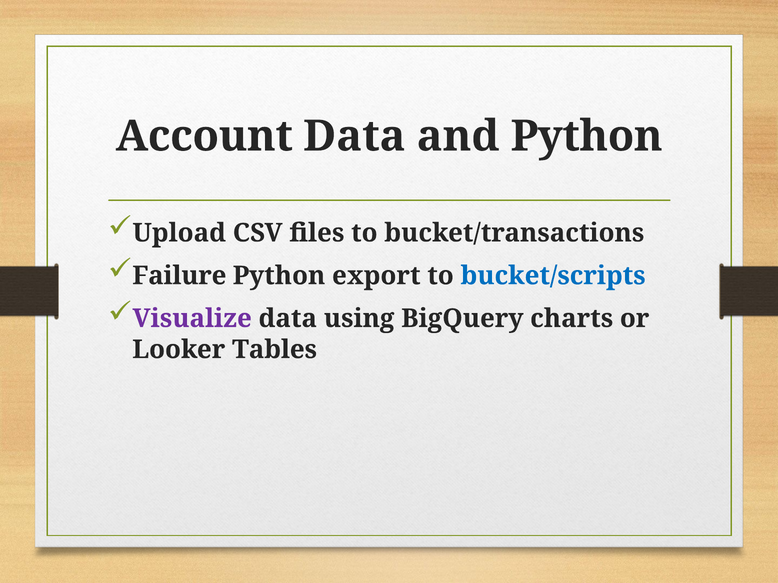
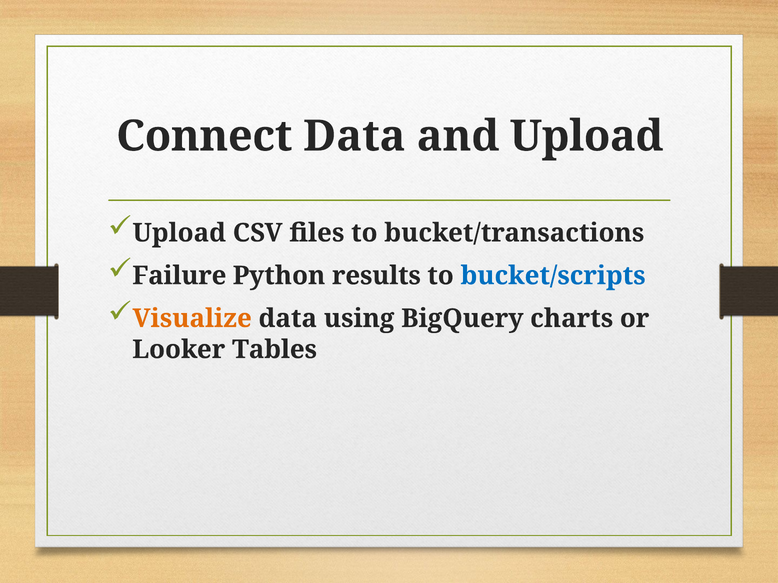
Account: Account -> Connect
and Python: Python -> Upload
export: export -> results
Visualize colour: purple -> orange
